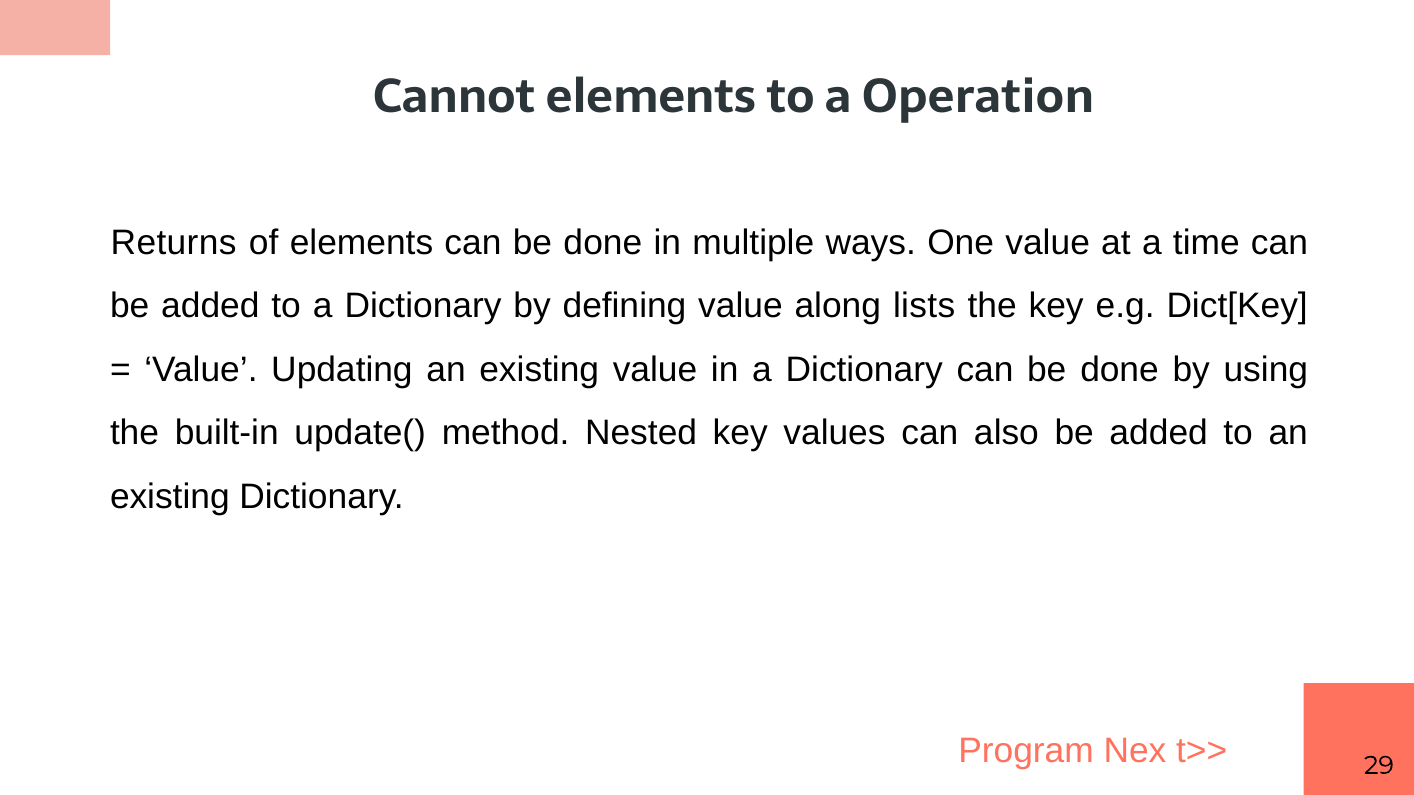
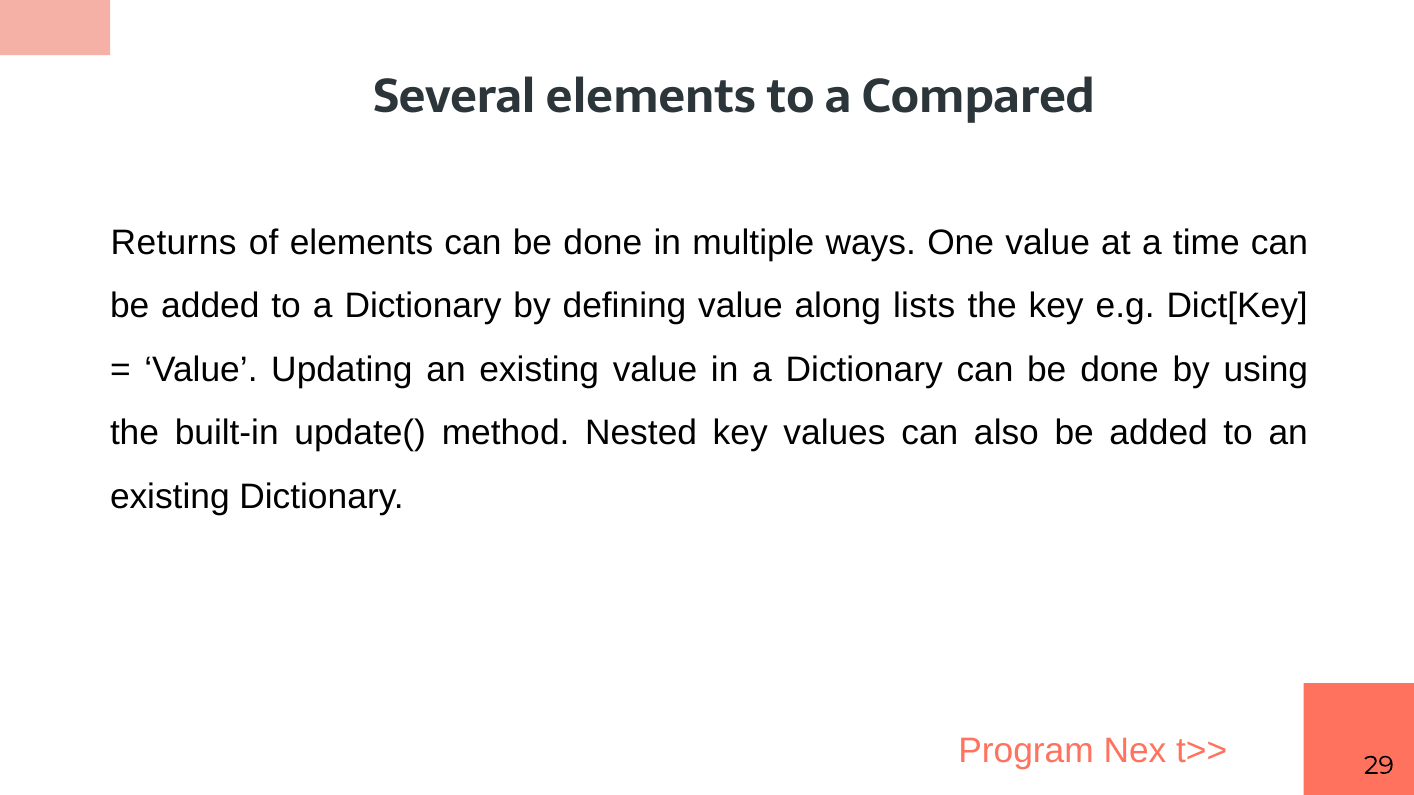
Cannot: Cannot -> Several
Operation: Operation -> Compared
